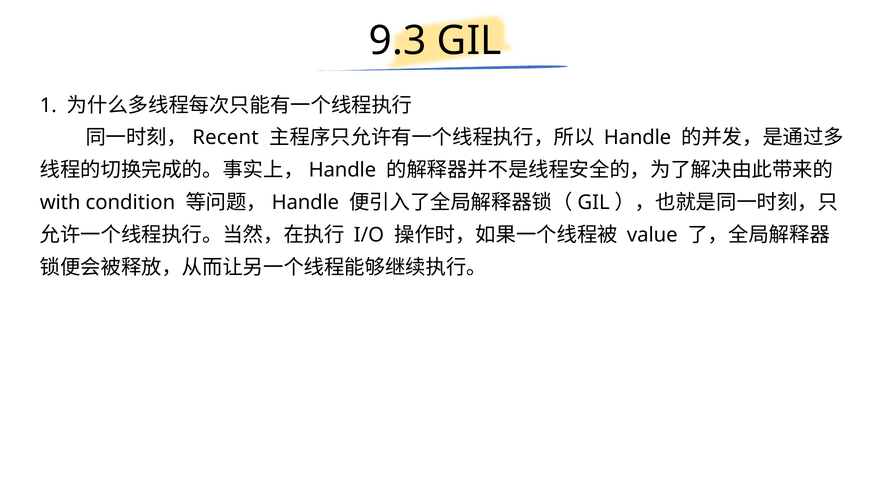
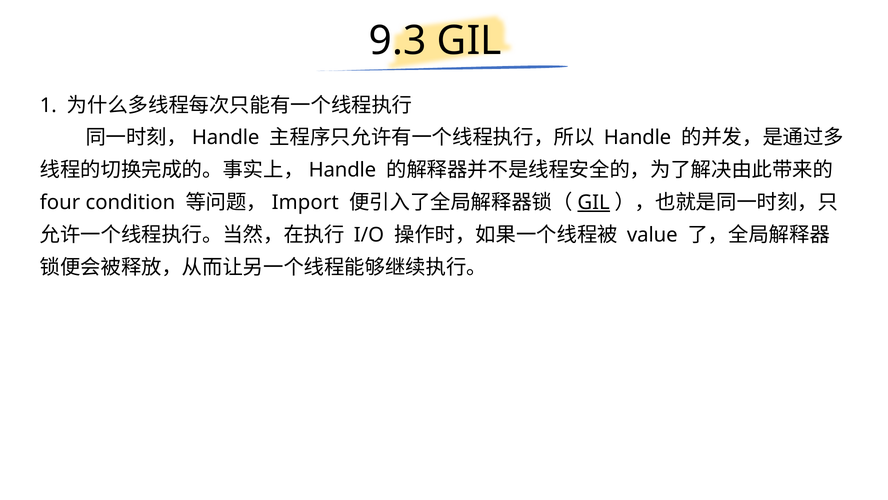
Recent at (225, 138): Recent -> Handle
with: with -> four
Handle at (305, 202): Handle -> Import
GIL at (594, 202) underline: none -> present
